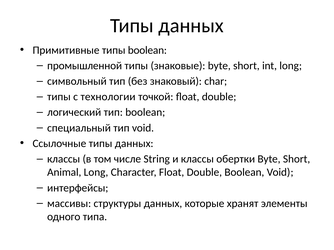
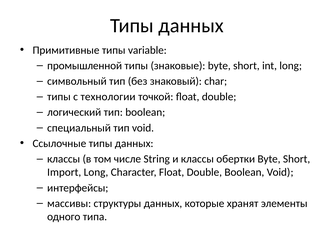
типы boolean: boolean -> variable
Animal: Animal -> Import
